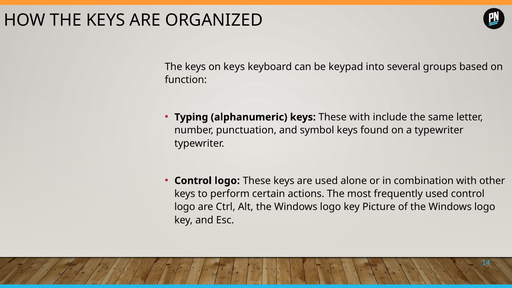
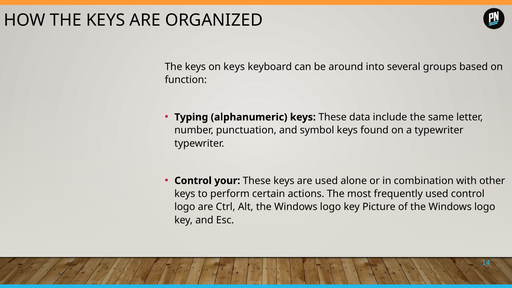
keypad: keypad -> around
These with: with -> data
logo at (227, 181): logo -> your
